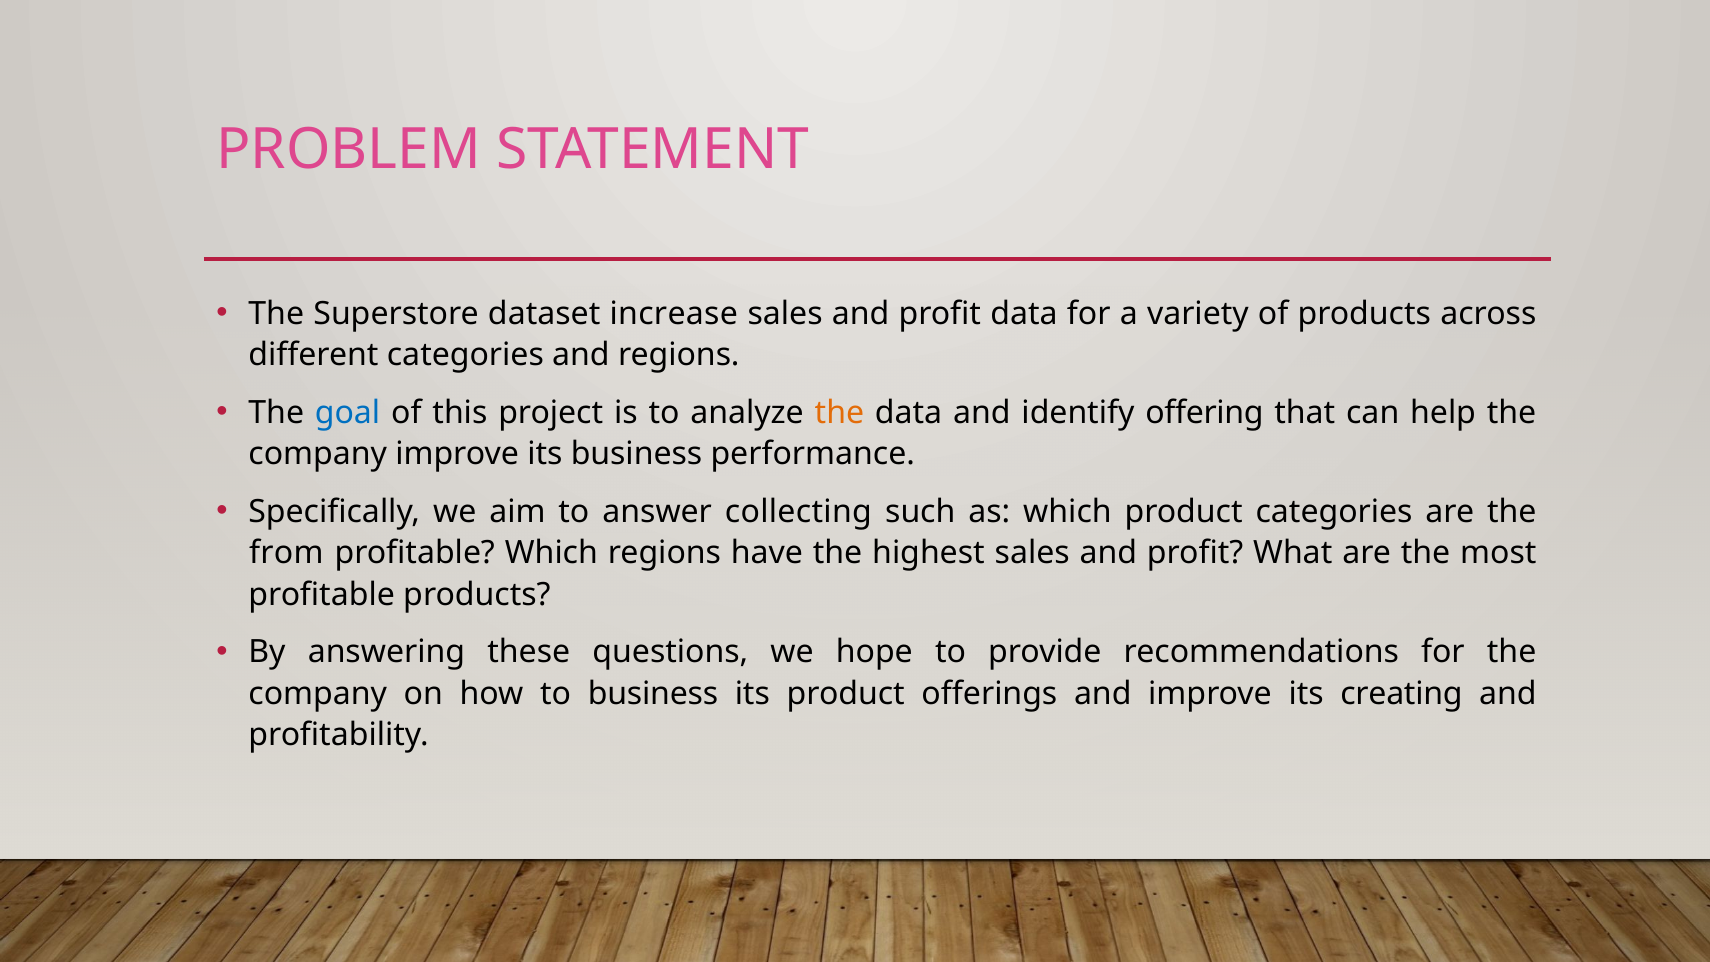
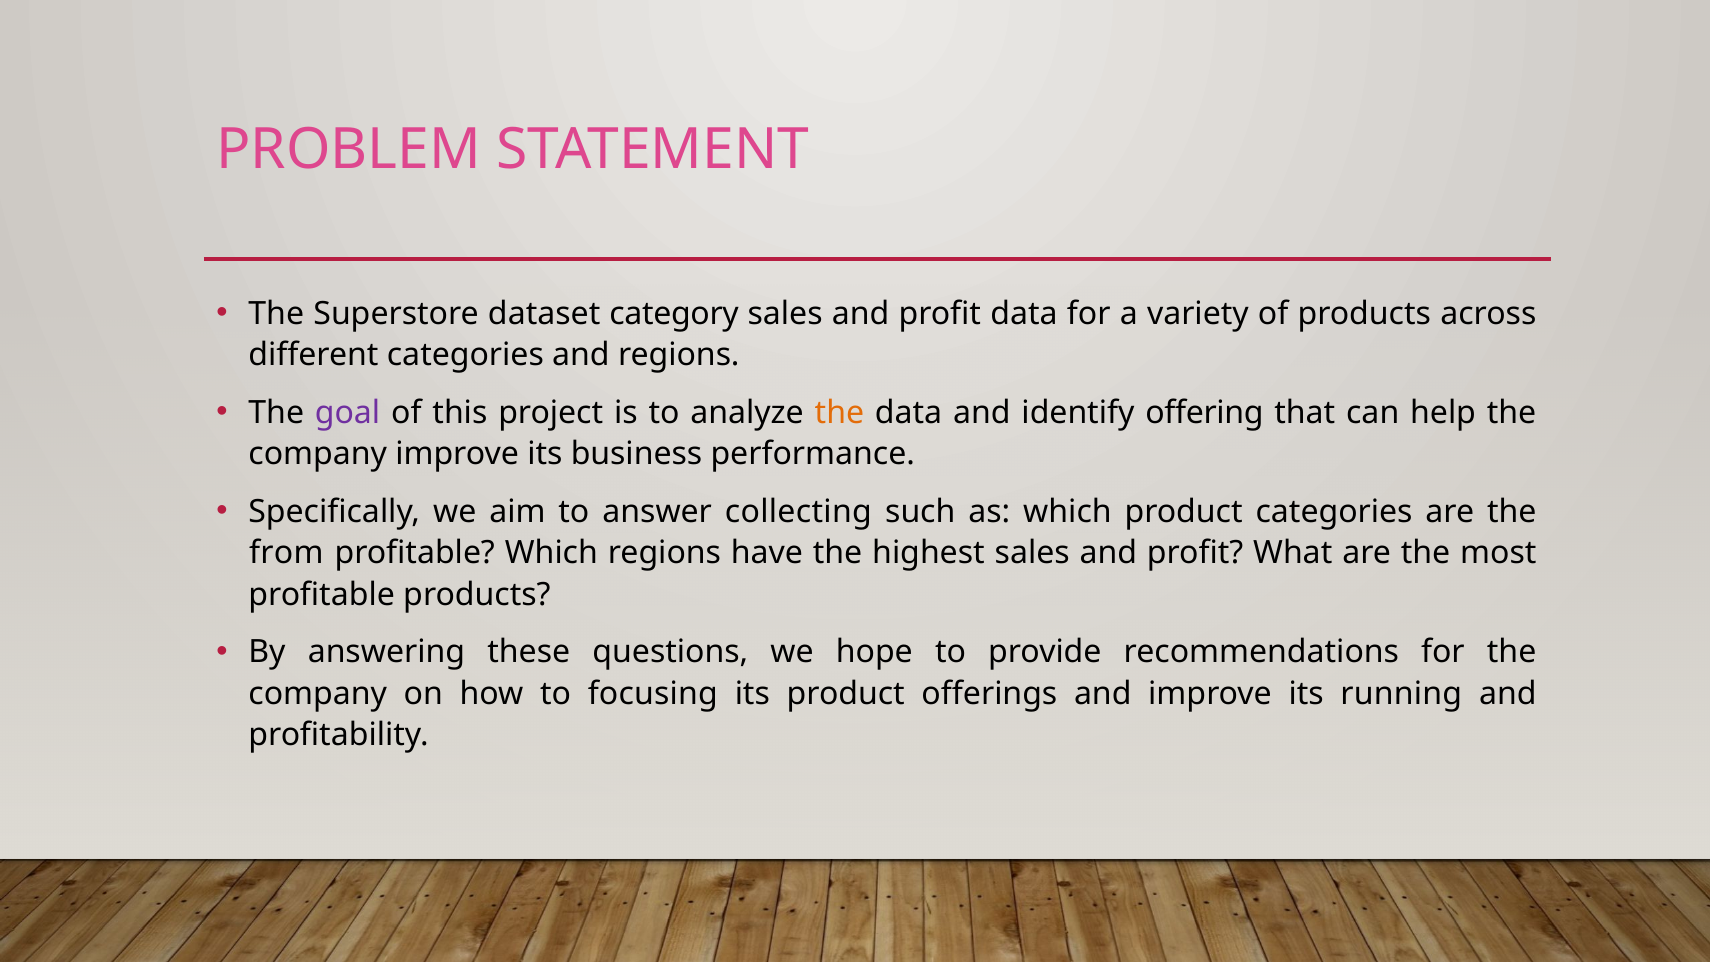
increase: increase -> category
goal colour: blue -> purple
to business: business -> focusing
creating: creating -> running
